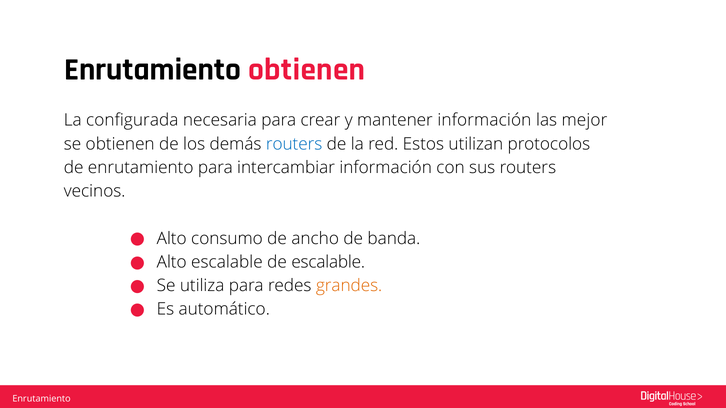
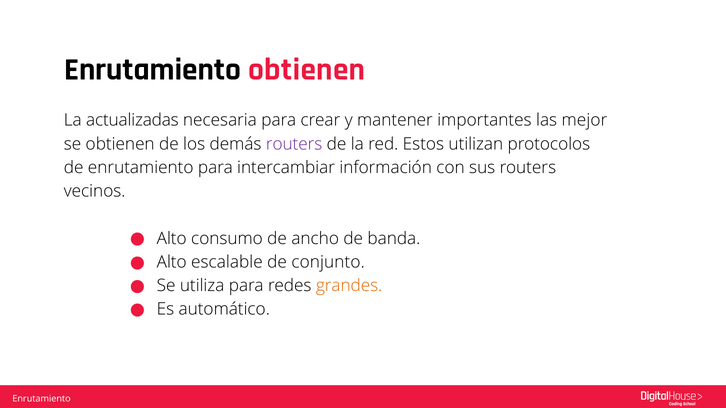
configurada: configurada -> actualizadas
mantener información: información -> importantes
routers at (294, 144) colour: blue -> purple
de escalable: escalable -> conjunto
